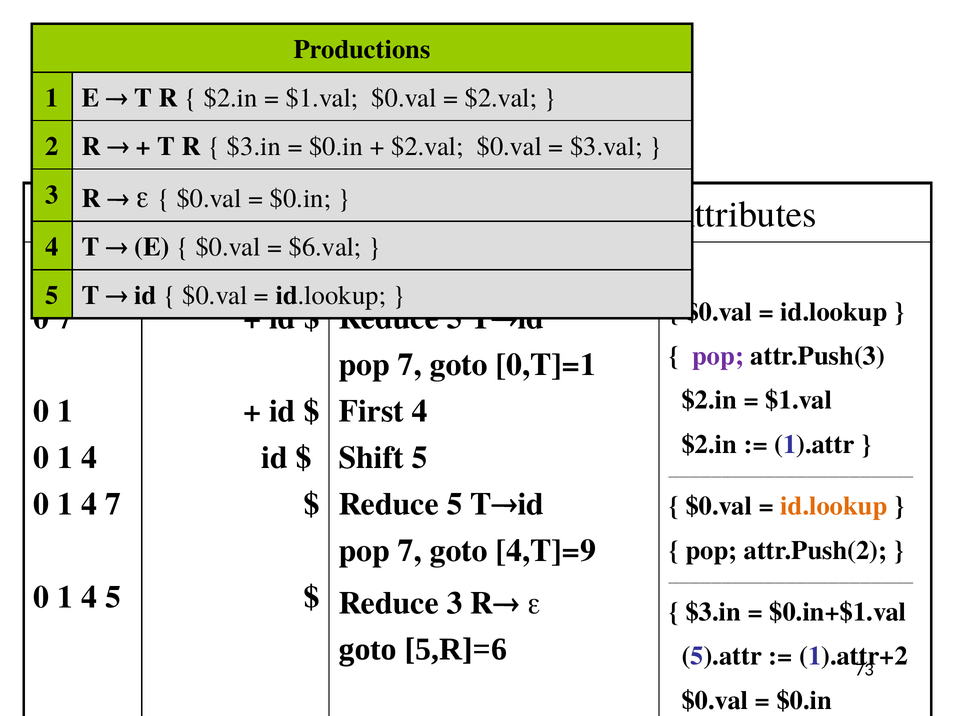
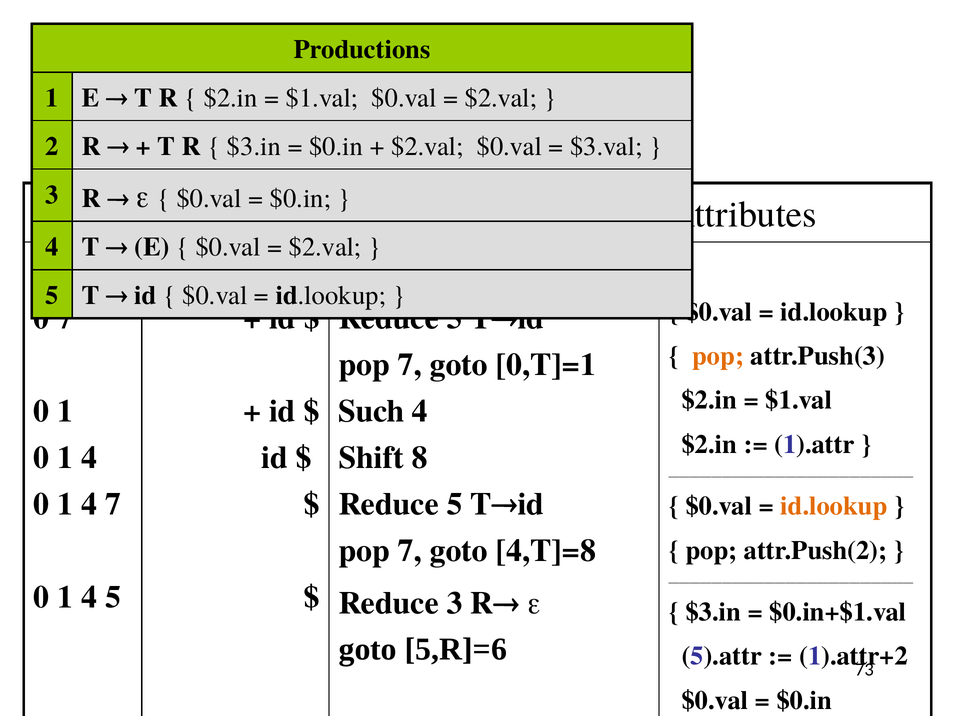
$6.val at (325, 247): $6.val -> $2.val
pop at (718, 356) colour: purple -> orange
First: First -> Such
Shift 5: 5 -> 8
4,T]=9: 4,T]=9 -> 4,T]=8
